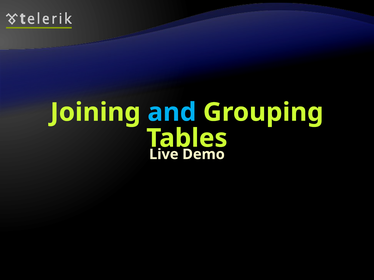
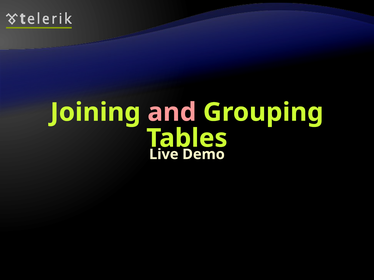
and colour: light blue -> pink
